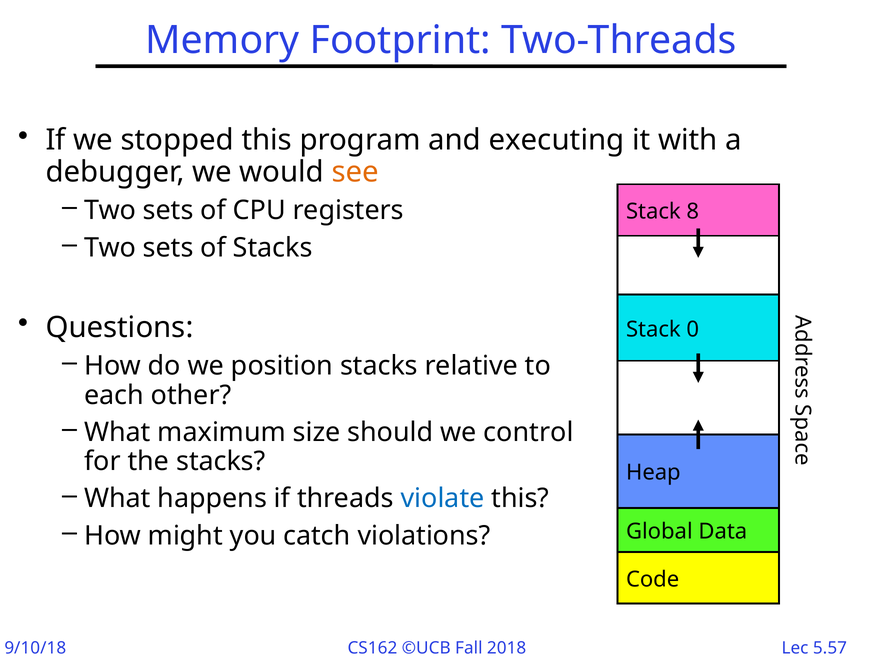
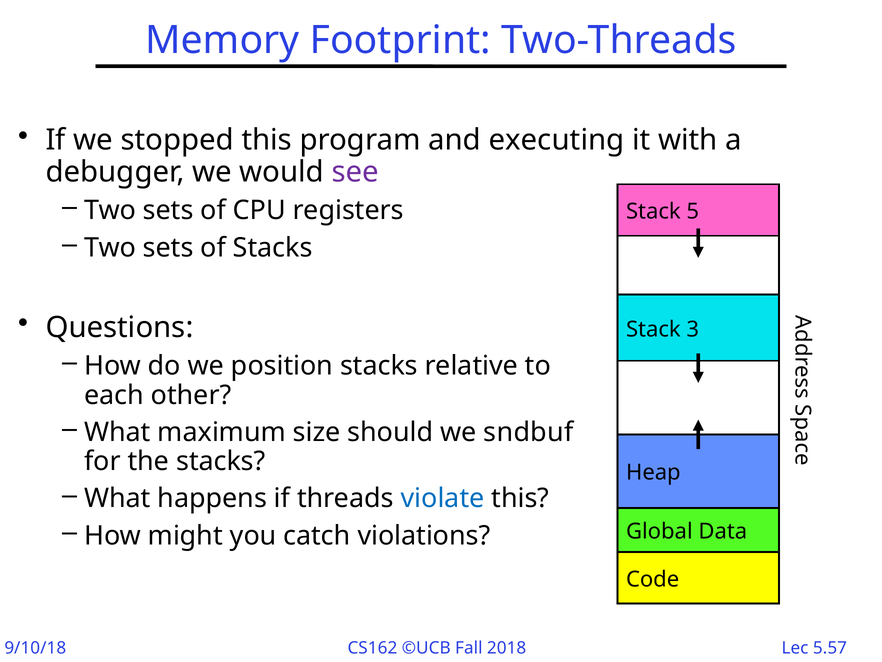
see colour: orange -> purple
8: 8 -> 5
0: 0 -> 3
control: control -> sndbuf
